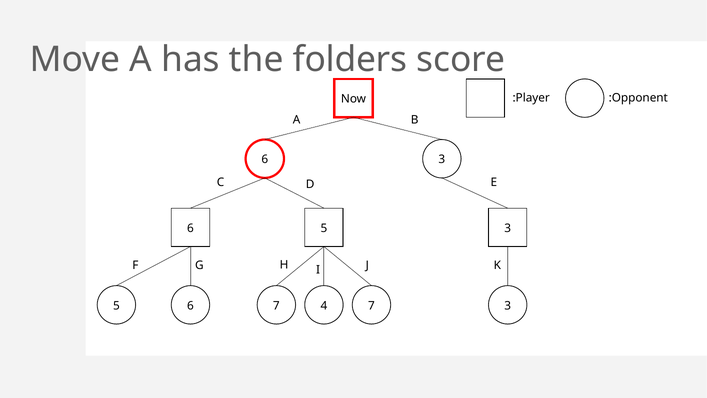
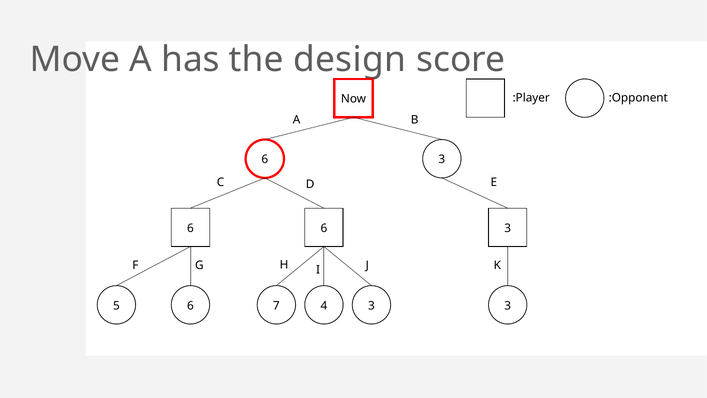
folders: folders -> design
5 at (324, 228): 5 -> 6
4 7: 7 -> 3
